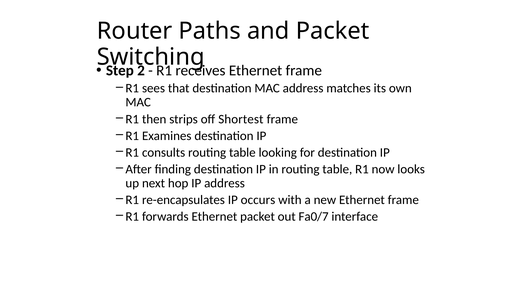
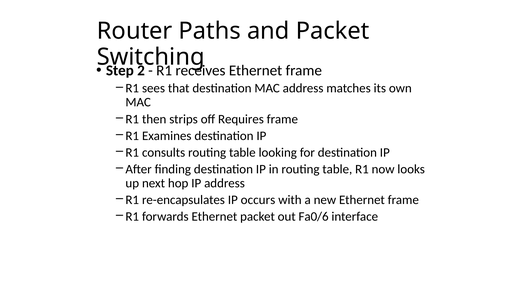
Shortest: Shortest -> Requires
Fa0/7: Fa0/7 -> Fa0/6
